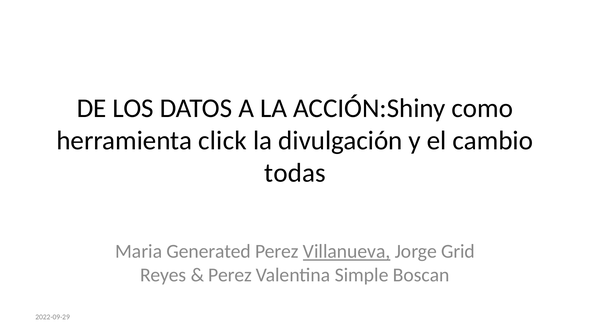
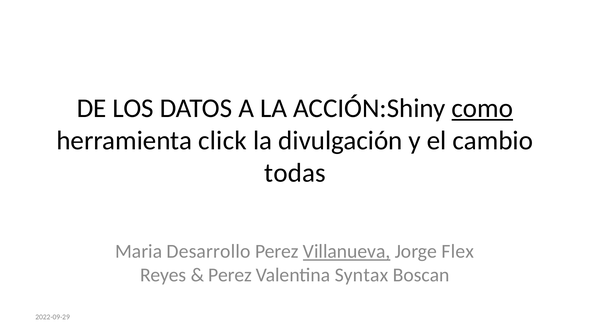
como underline: none -> present
Generated: Generated -> Desarrollo
Grid: Grid -> Flex
Simple: Simple -> Syntax
